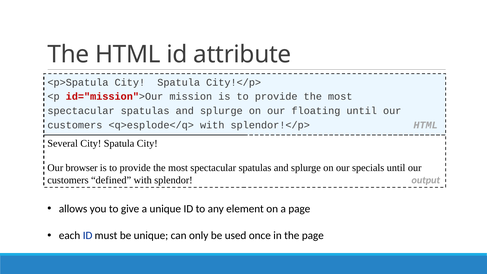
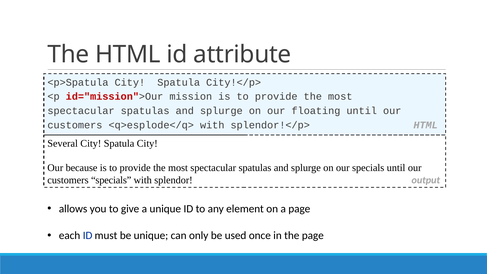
browser: browser -> because
customers defined: defined -> specials
